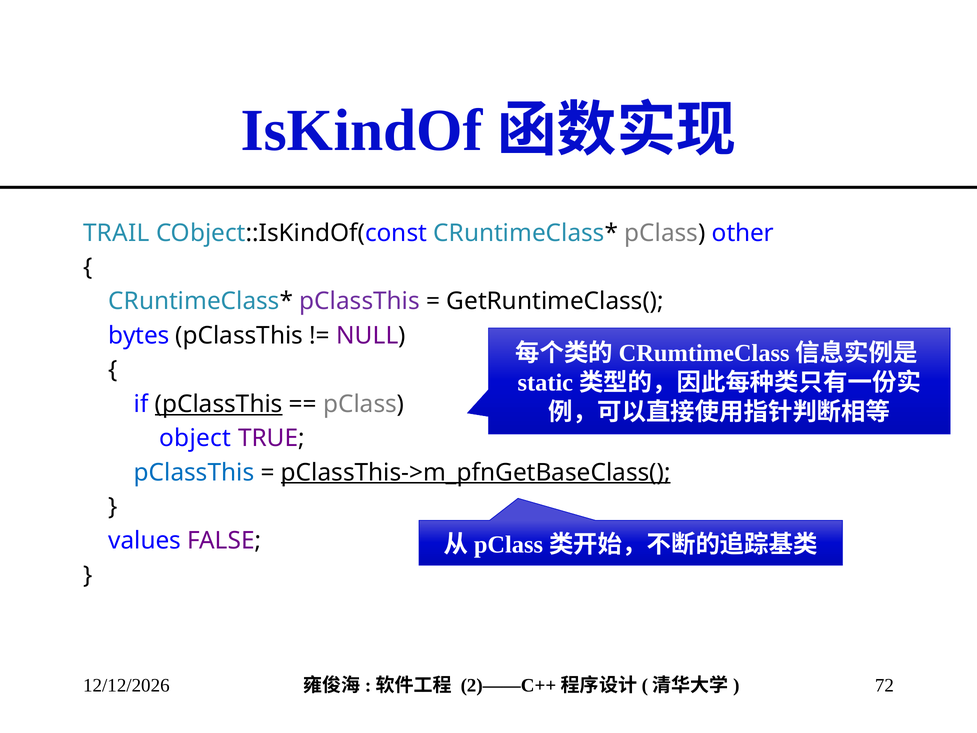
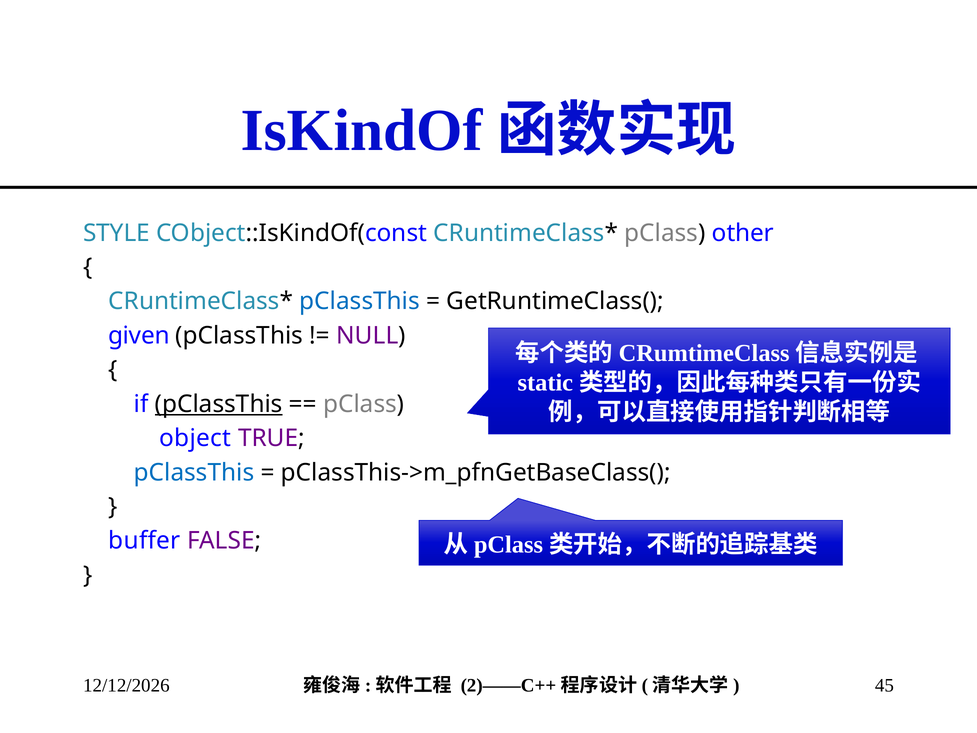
TRAIL: TRAIL -> STYLE
pClassThis at (360, 301) colour: purple -> blue
bytes: bytes -> given
pClassThis->m_pfnGetBaseClass( underline: present -> none
values: values -> buffer
72: 72 -> 45
